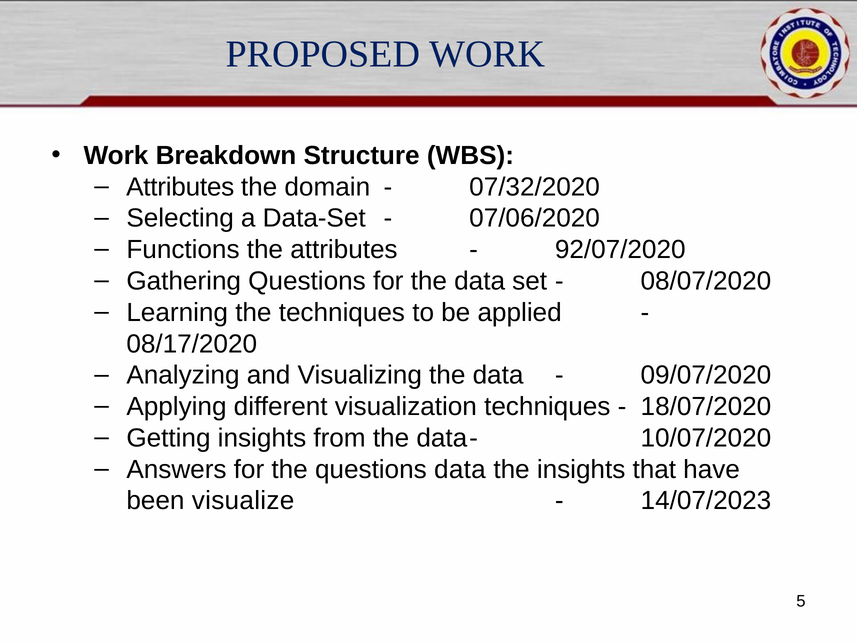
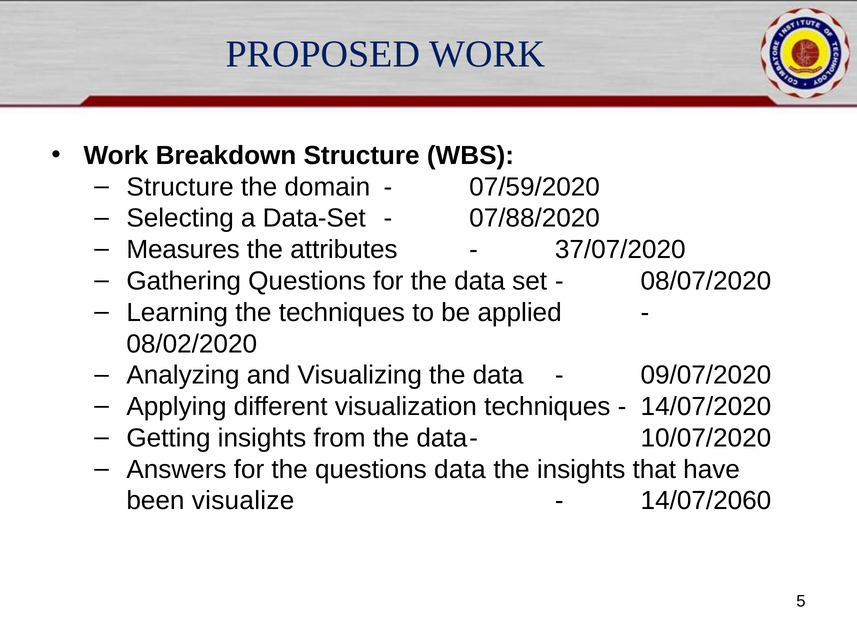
Attributes at (180, 187): Attributes -> Structure
07/32/2020: 07/32/2020 -> 07/59/2020
07/06/2020: 07/06/2020 -> 07/88/2020
Functions: Functions -> Measures
92/07/2020: 92/07/2020 -> 37/07/2020
08/17/2020: 08/17/2020 -> 08/02/2020
18/07/2020: 18/07/2020 -> 14/07/2020
14/07/2023: 14/07/2023 -> 14/07/2060
